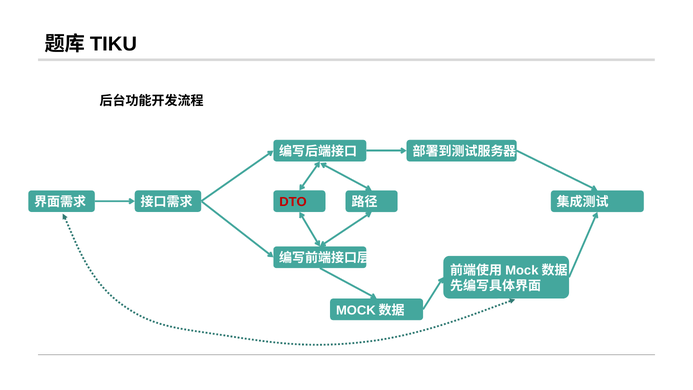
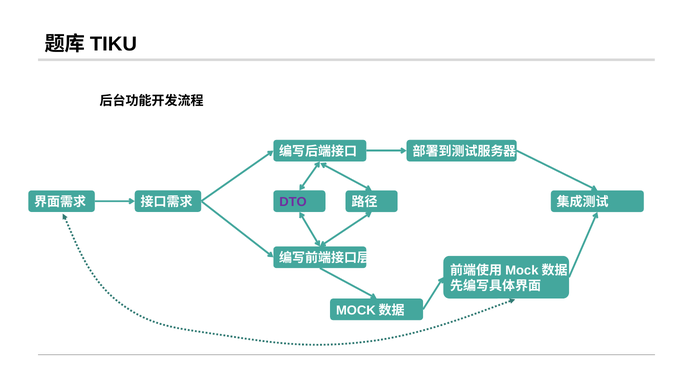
DTO colour: red -> purple
